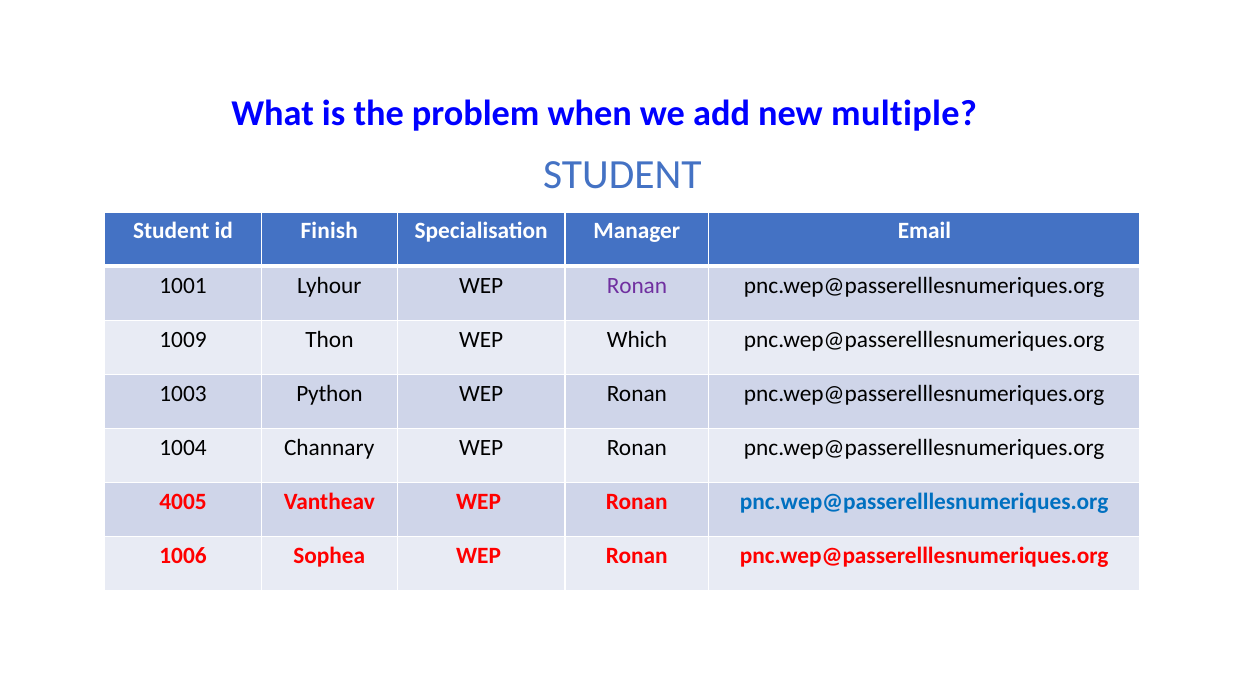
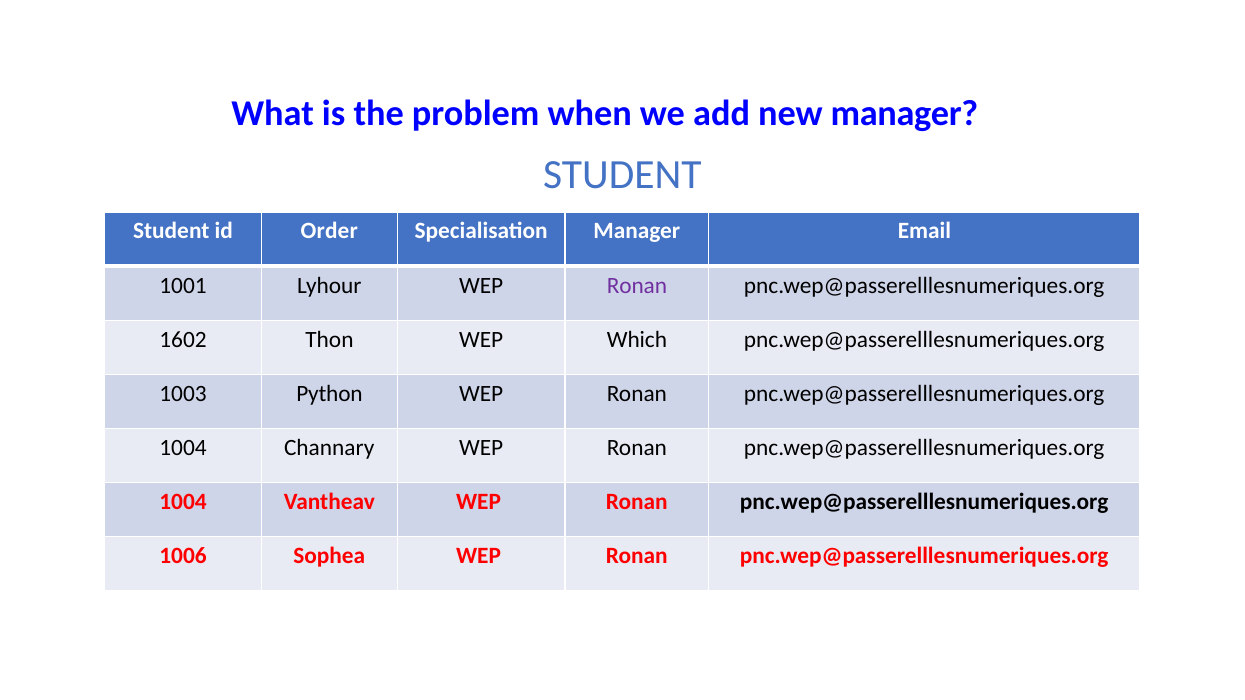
new multiple: multiple -> manager
Finish: Finish -> Order
1009: 1009 -> 1602
4005 at (183, 502): 4005 -> 1004
pnc.wep@passerelllesnumeriques.org at (924, 502) colour: blue -> black
